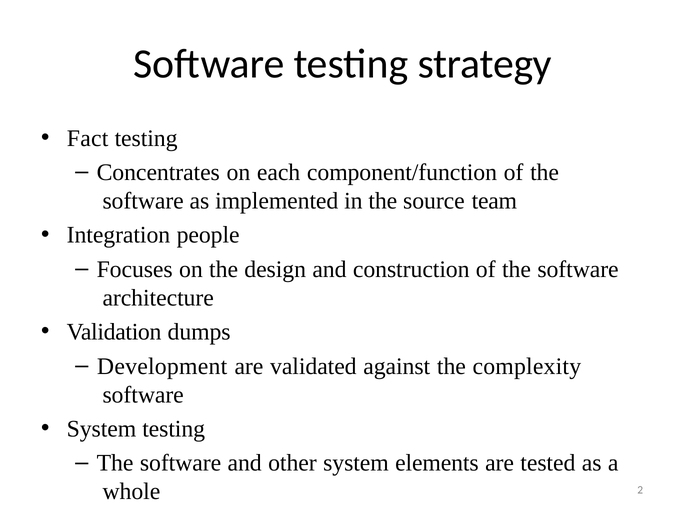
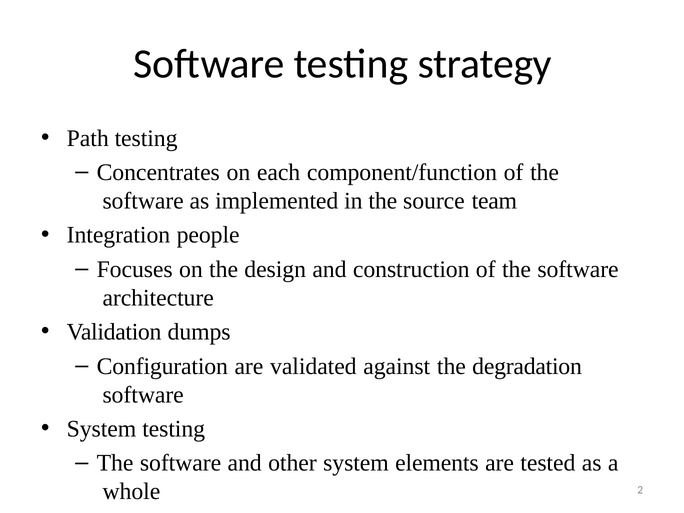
Fact: Fact -> Path
Development: Development -> Configuration
complexity: complexity -> degradation
